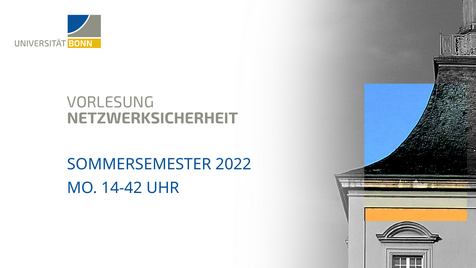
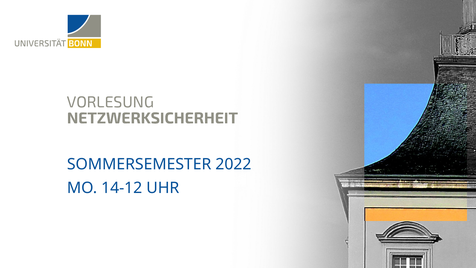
14-42: 14-42 -> 14-12
